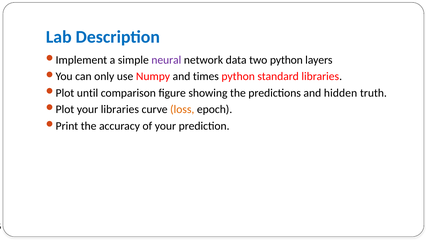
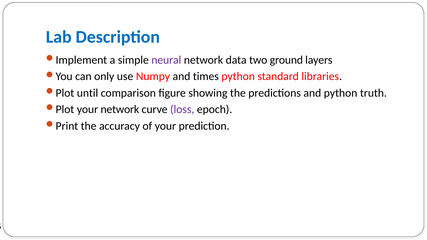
two python: python -> ground
and hidden: hidden -> python
your libraries: libraries -> network
loss colour: orange -> purple
